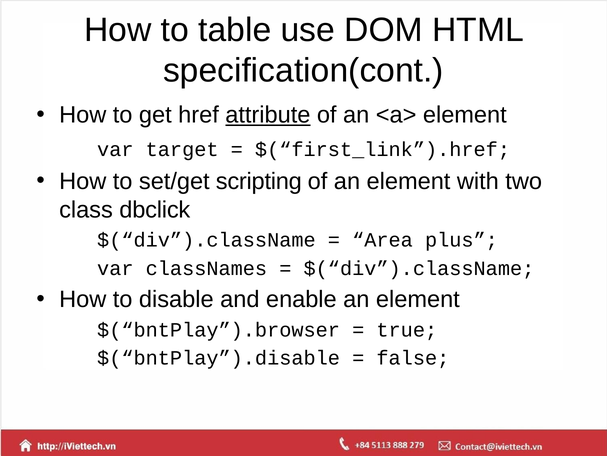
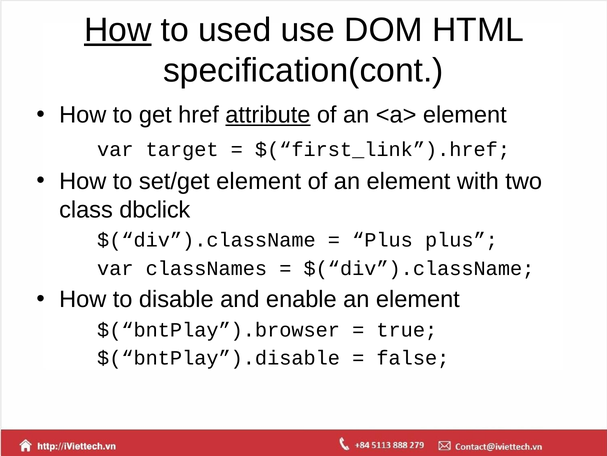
How at (118, 30) underline: none -> present
table: table -> used
set/get scripting: scripting -> element
Area at (383, 240): Area -> Plus
